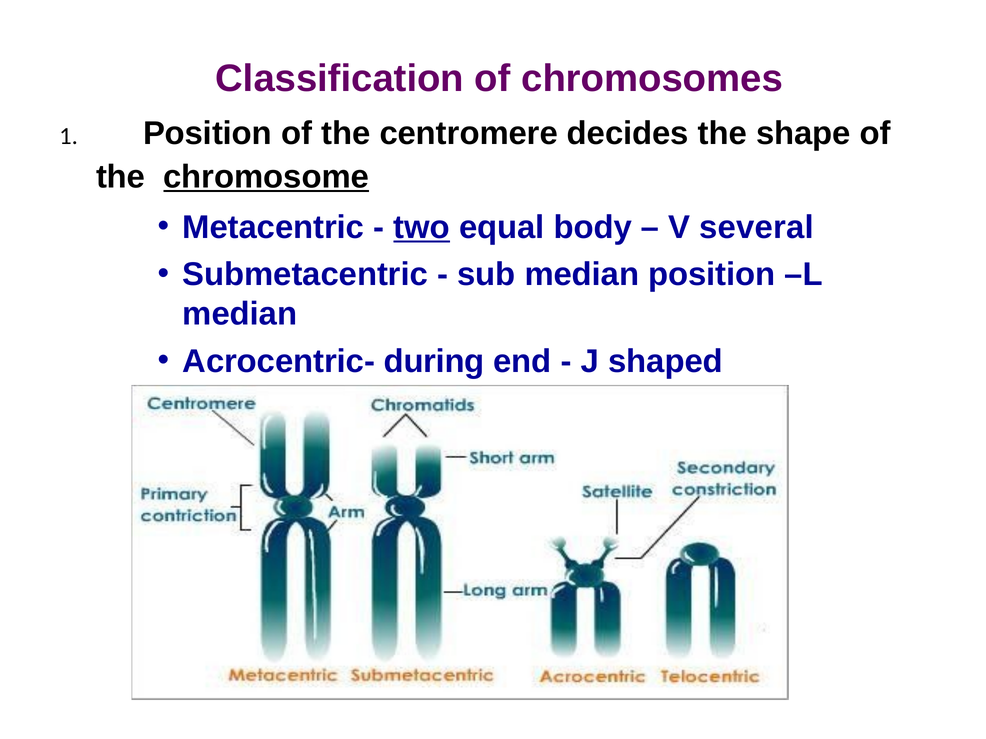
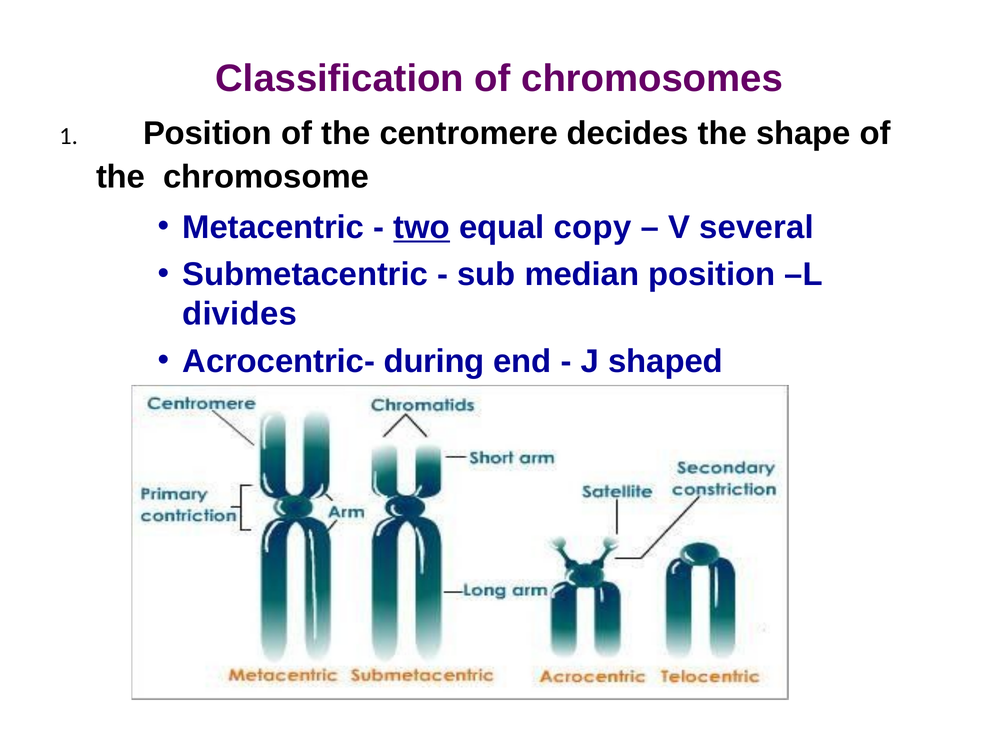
chromosome underline: present -> none
body: body -> copy
median at (240, 314): median -> divides
